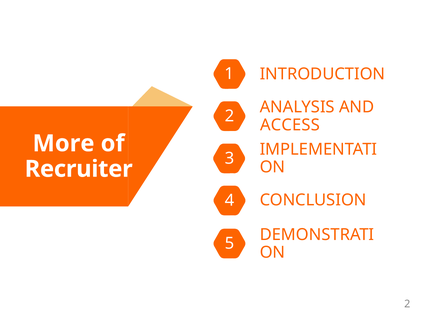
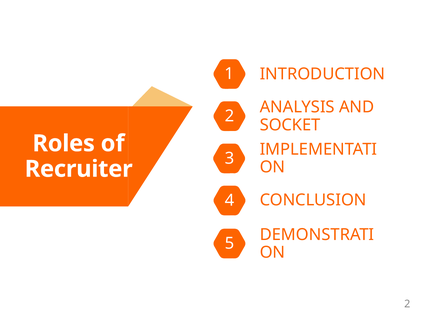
ACCESS: ACCESS -> SOCKET
More: More -> Roles
